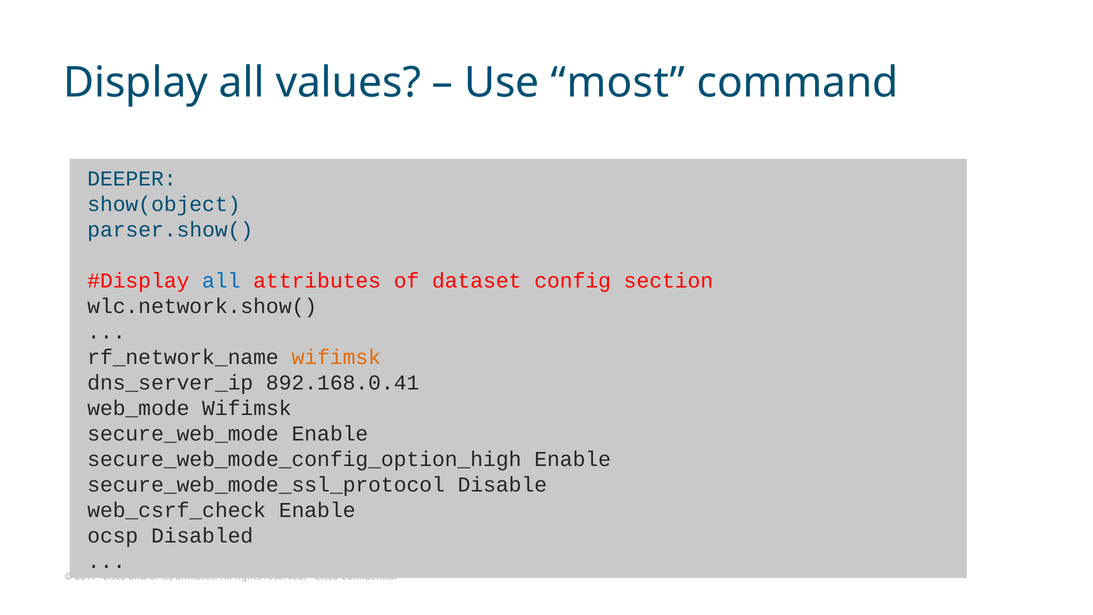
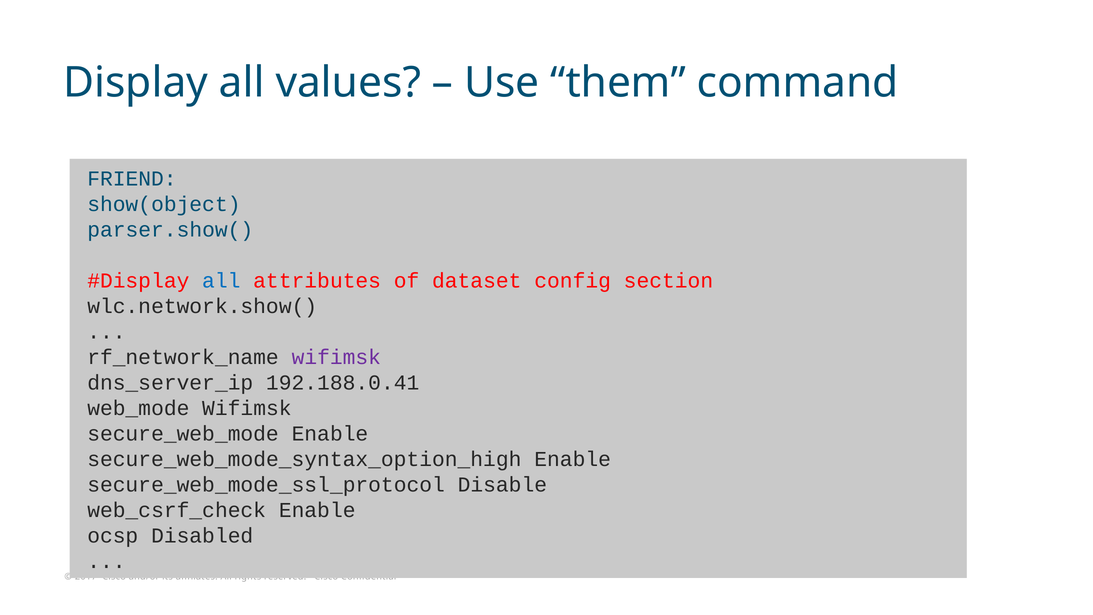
most: most -> them
DEEPER: DEEPER -> FRIEND
wifimsk at (336, 357) colour: orange -> purple
892.168.0.41: 892.168.0.41 -> 192.188.0.41
secure_web_mode_config_option_high: secure_web_mode_config_option_high -> secure_web_mode_syntax_option_high
